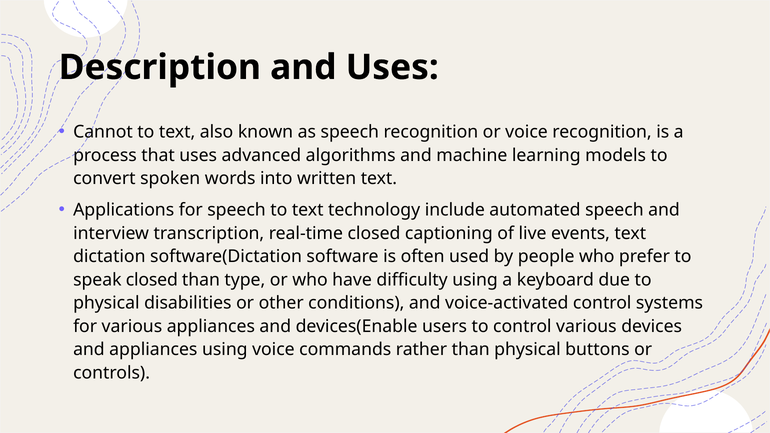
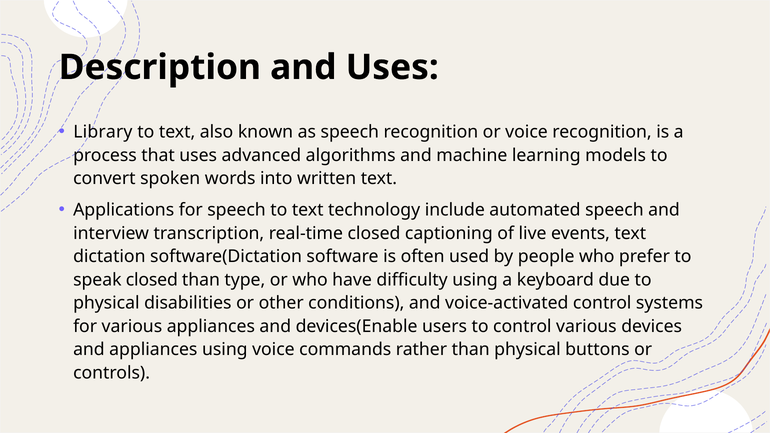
Cannot: Cannot -> Library
